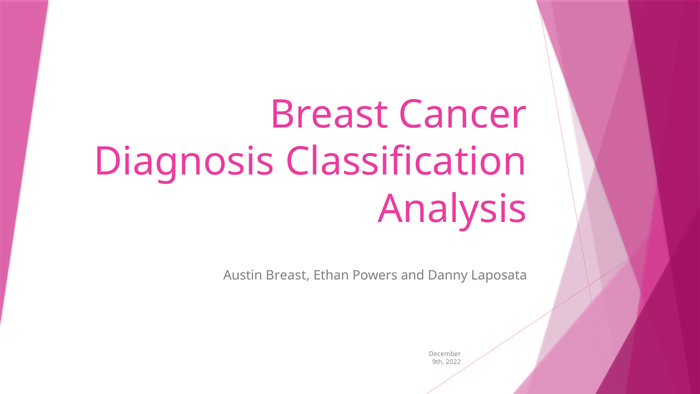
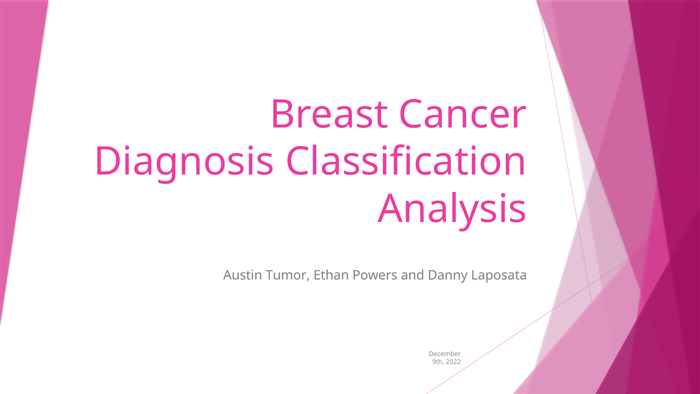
Austin Breast: Breast -> Tumor
